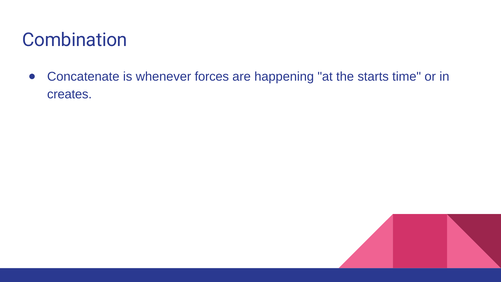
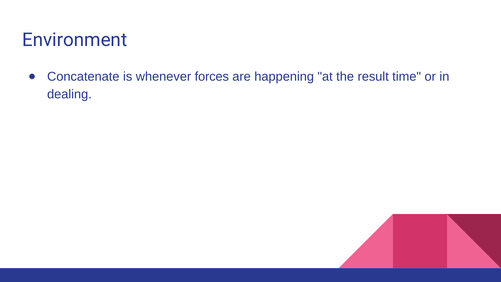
Combination: Combination -> Environment
starts: starts -> result
creates: creates -> dealing
